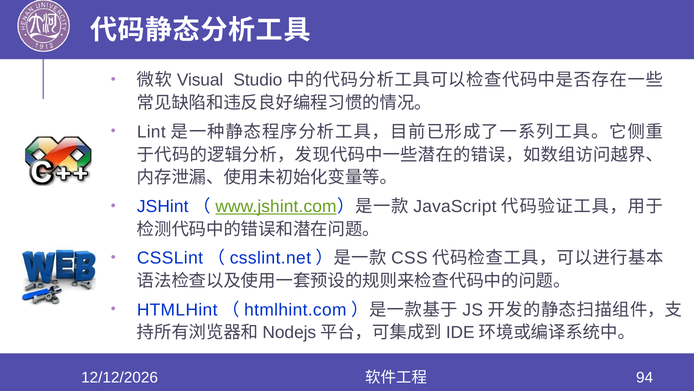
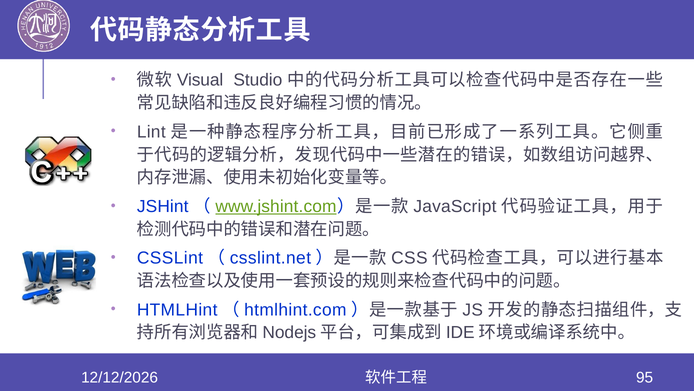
94: 94 -> 95
